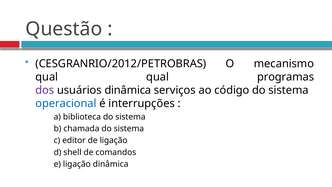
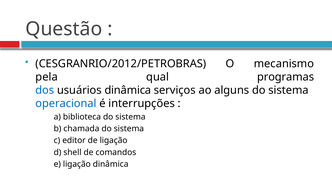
qual at (47, 77): qual -> pela
dos colour: purple -> blue
código: código -> alguns
